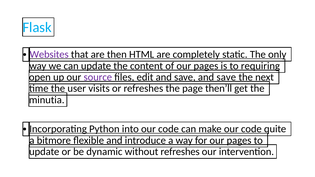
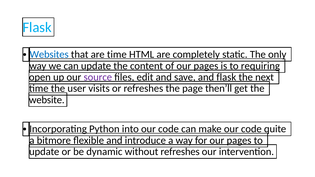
Websites colour: purple -> blue
are then: then -> time
save and save: save -> flask
minutia: minutia -> website
